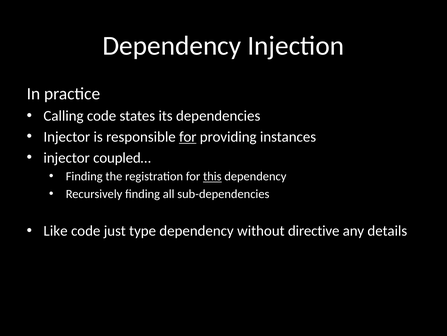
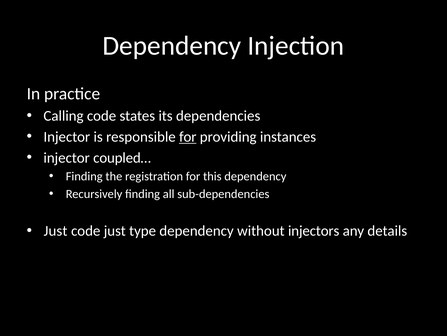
this underline: present -> none
Like at (56, 231): Like -> Just
directive: directive -> injectors
